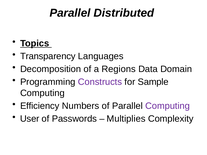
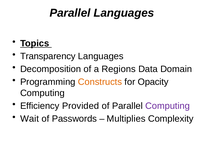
Parallel Distributed: Distributed -> Languages
Constructs colour: purple -> orange
Sample: Sample -> Opacity
Numbers: Numbers -> Provided
User: User -> Wait
